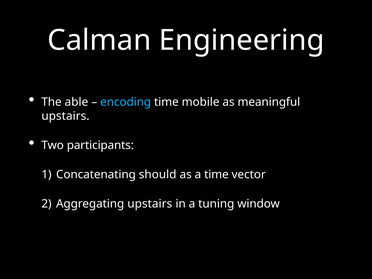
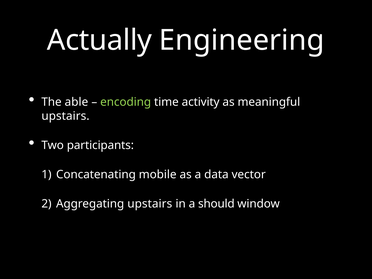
Calman: Calman -> Actually
encoding colour: light blue -> light green
mobile: mobile -> activity
should: should -> mobile
a time: time -> data
tuning: tuning -> should
